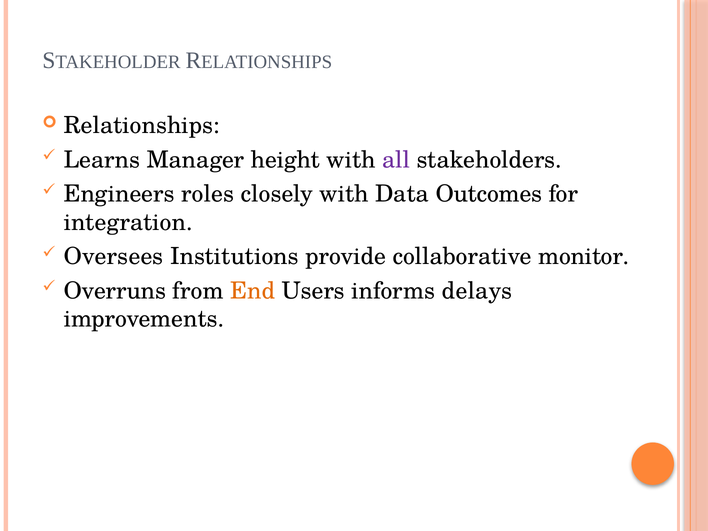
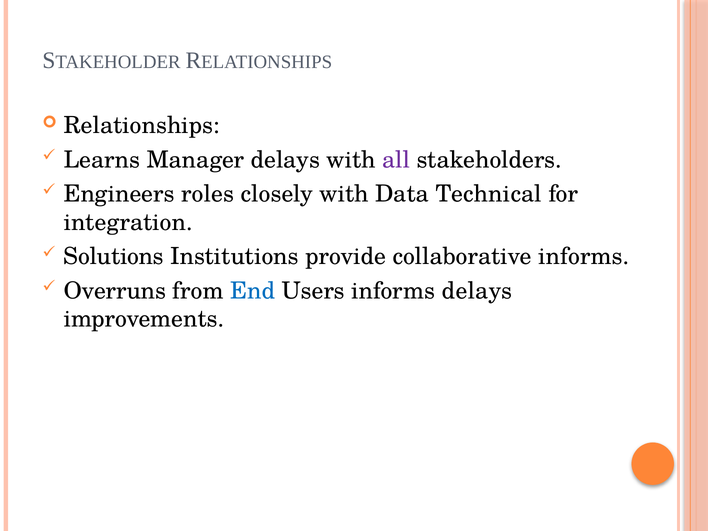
Manager height: height -> delays
Outcomes: Outcomes -> Technical
Oversees: Oversees -> Solutions
collaborative monitor: monitor -> informs
End colour: orange -> blue
